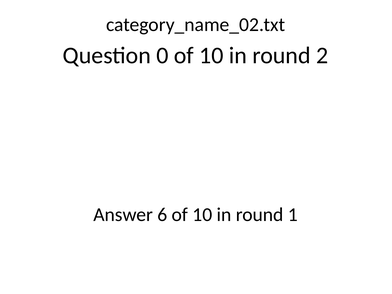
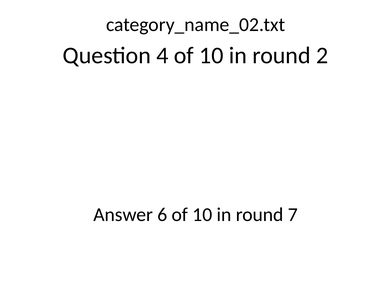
0: 0 -> 4
1: 1 -> 7
